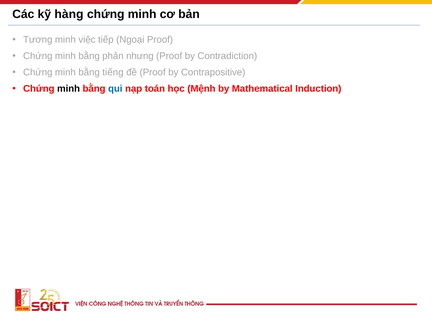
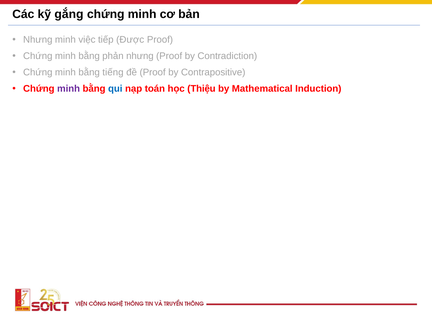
hàng: hàng -> gắng
Tương at (38, 40): Tương -> Nhưng
Ngoại: Ngoại -> Được
minh at (69, 89) colour: black -> purple
Mệnh: Mệnh -> Thiệu
